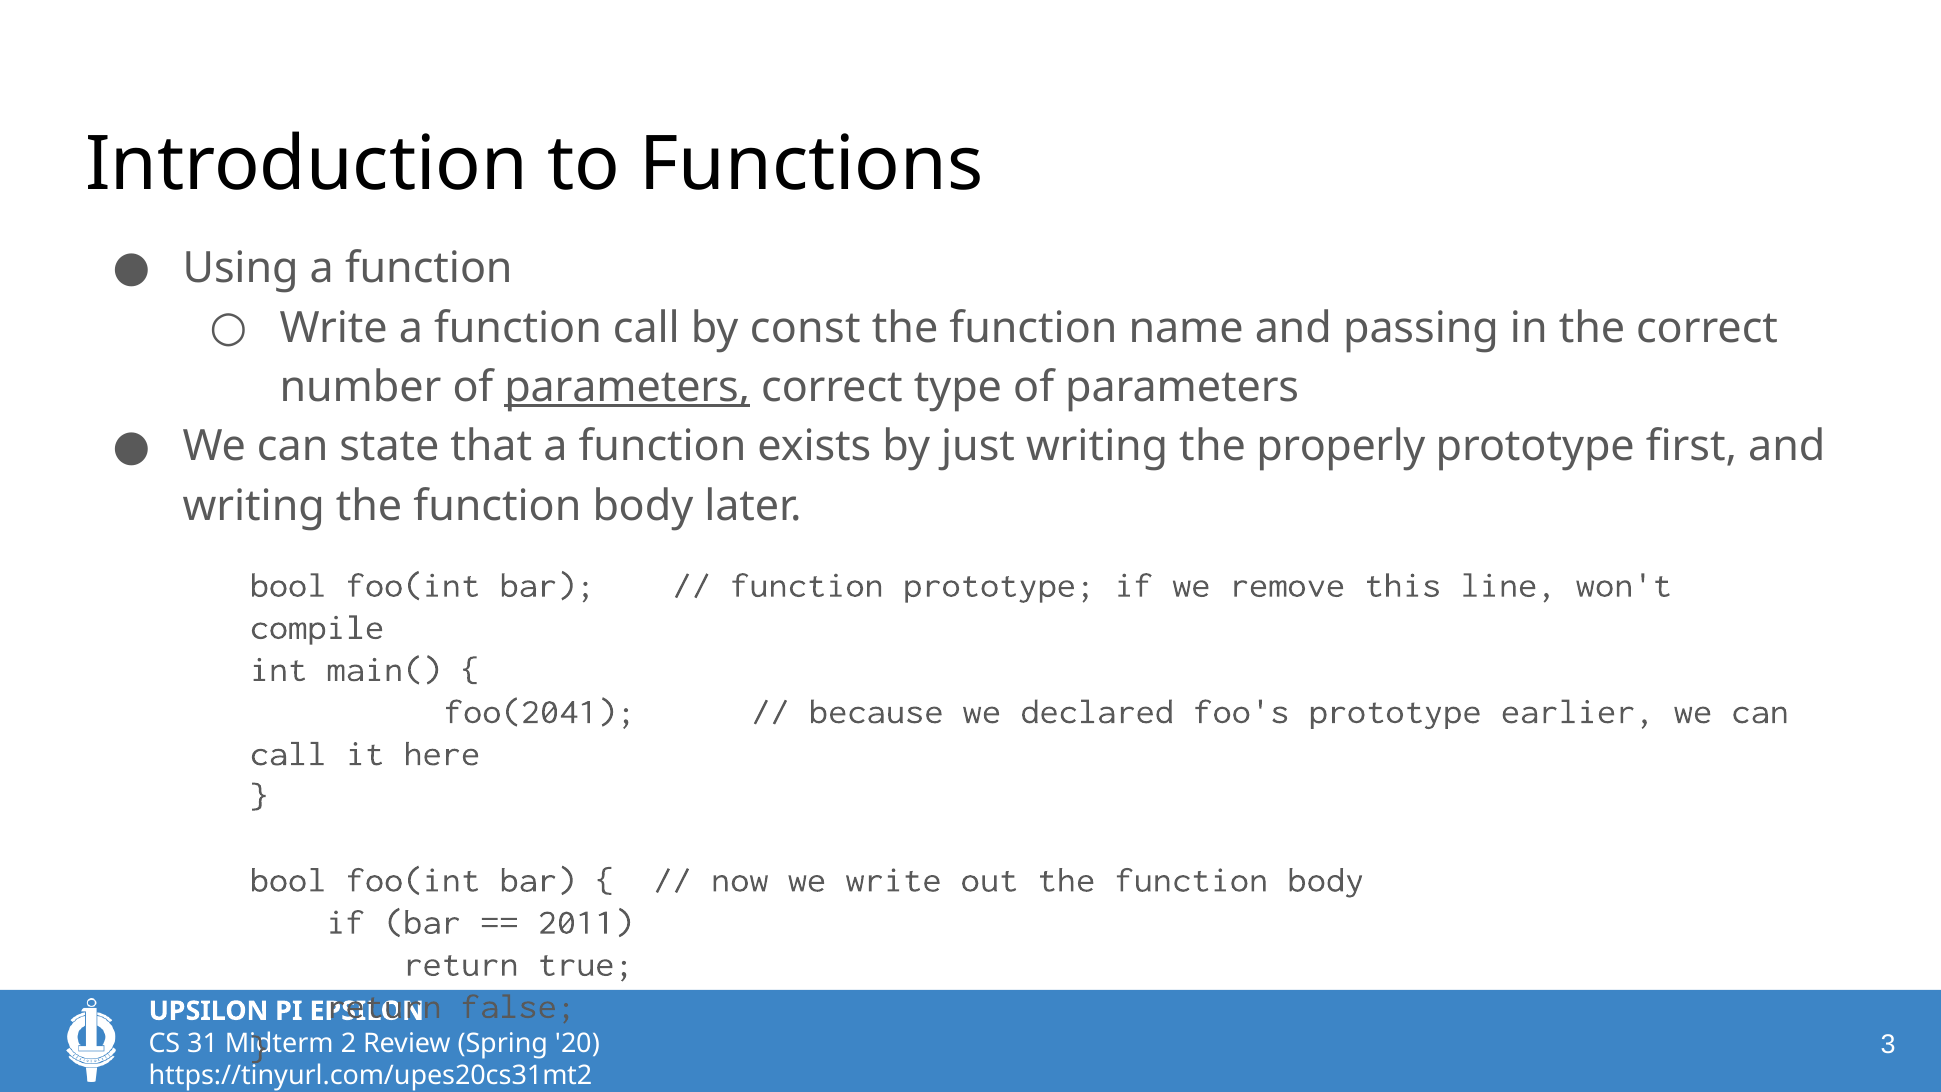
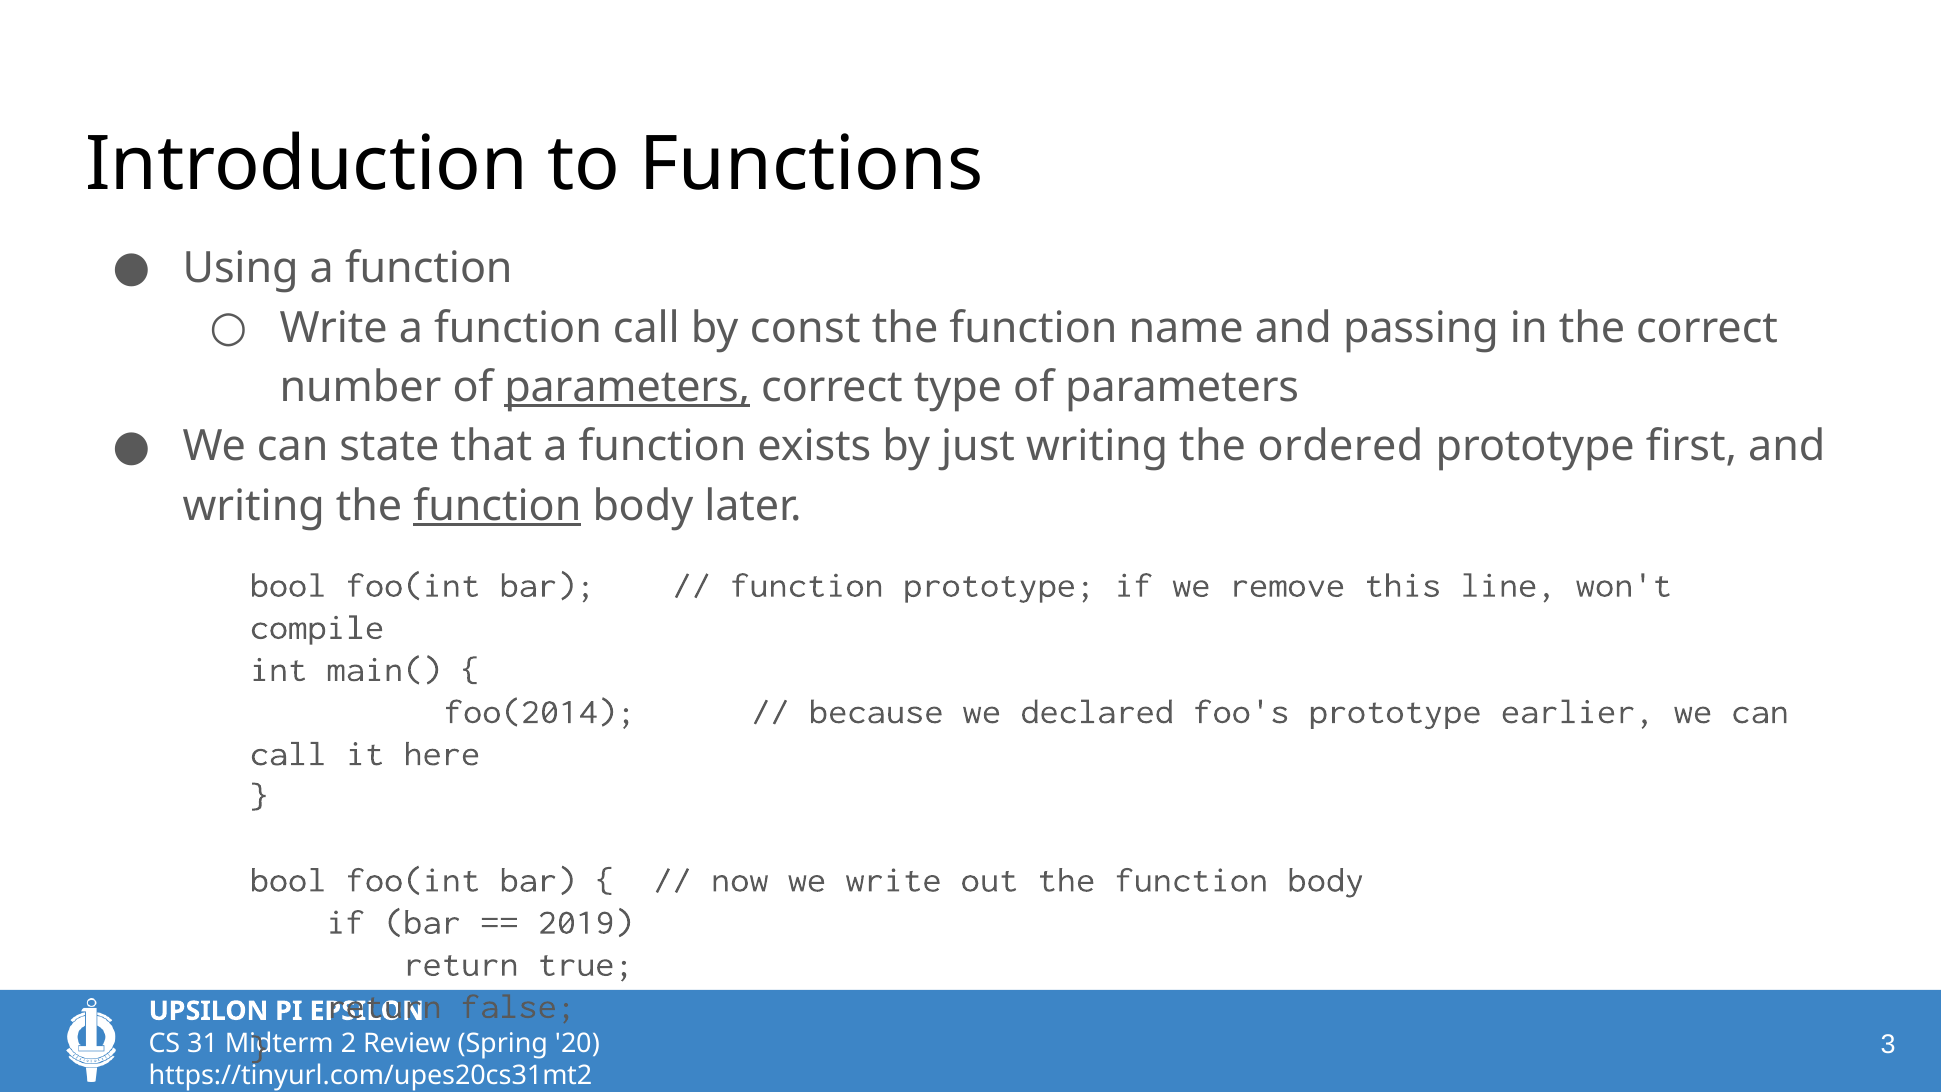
properly: properly -> ordered
function at (497, 506) underline: none -> present
foo(2041: foo(2041 -> foo(2014
2011: 2011 -> 2019
